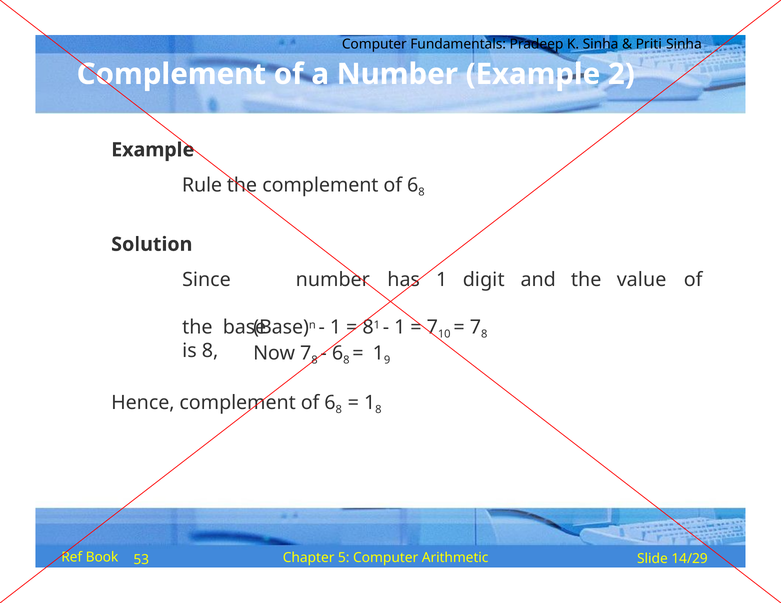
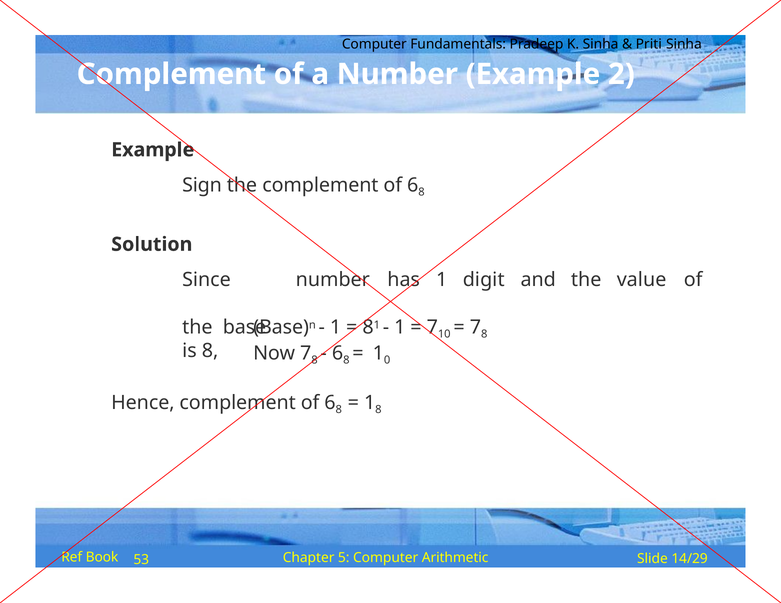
Rule: Rule -> Sign
9: 9 -> 0
